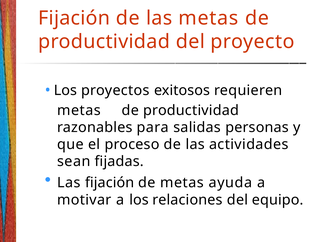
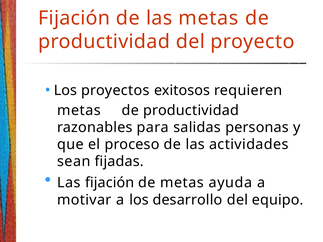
relaciones: relaciones -> desarrollo
